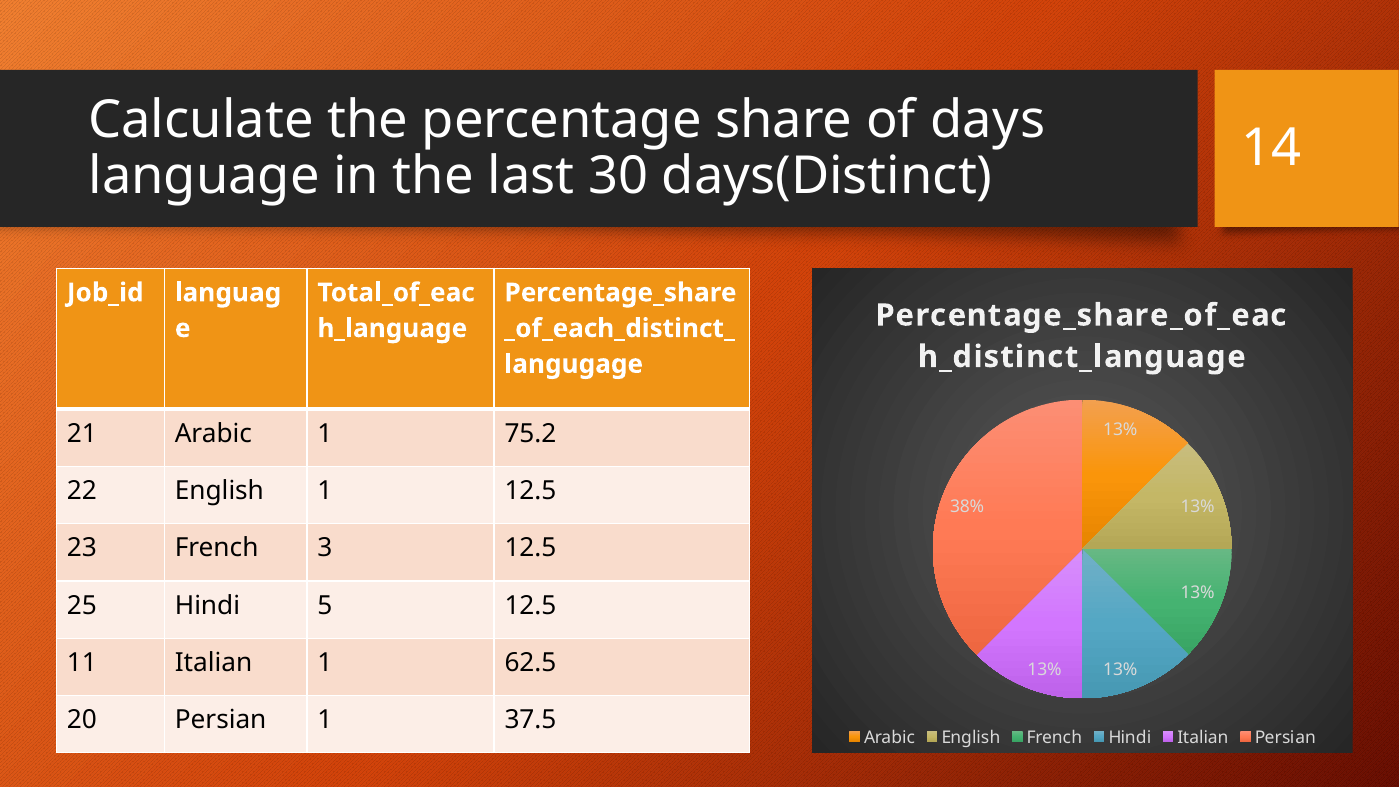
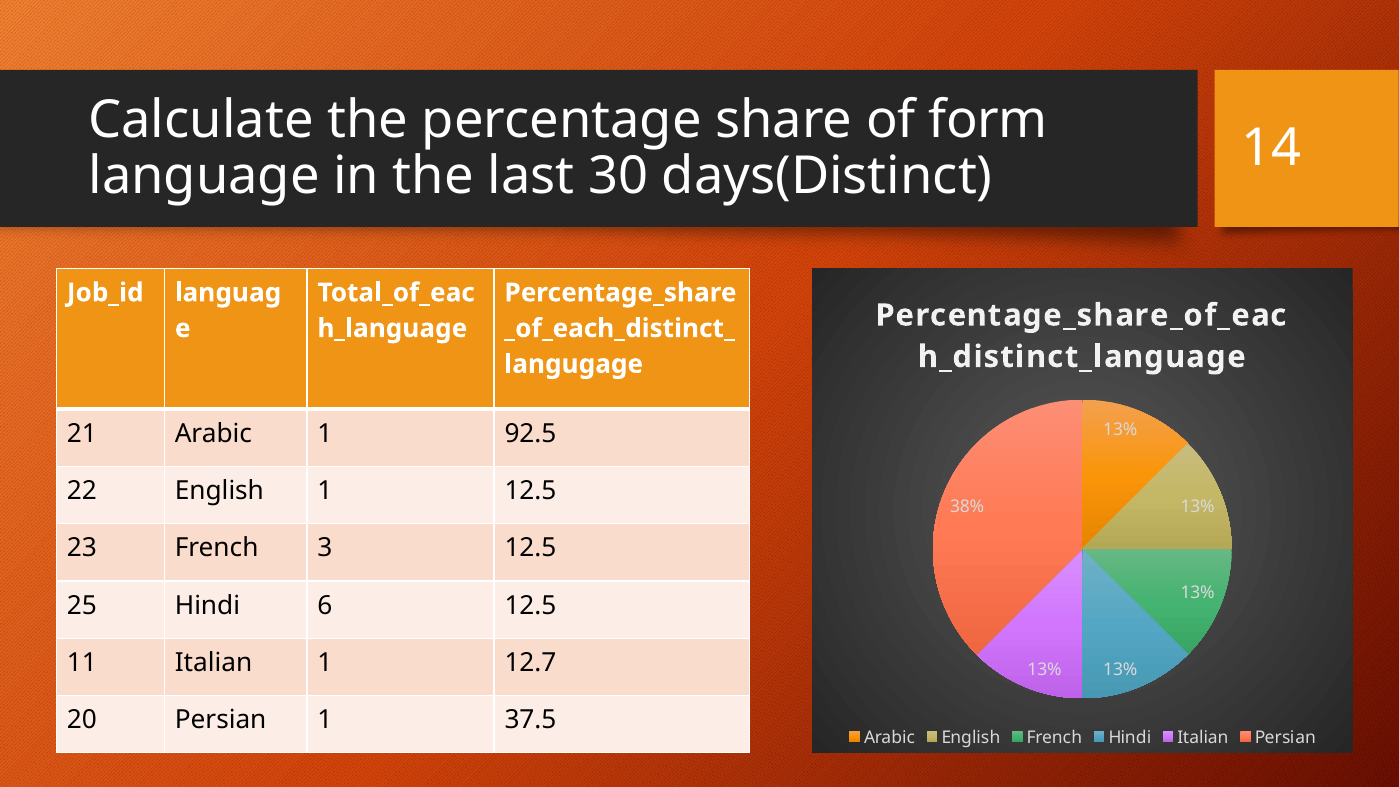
days: days -> form
75.2: 75.2 -> 92.5
5: 5 -> 6
62.5: 62.5 -> 12.7
